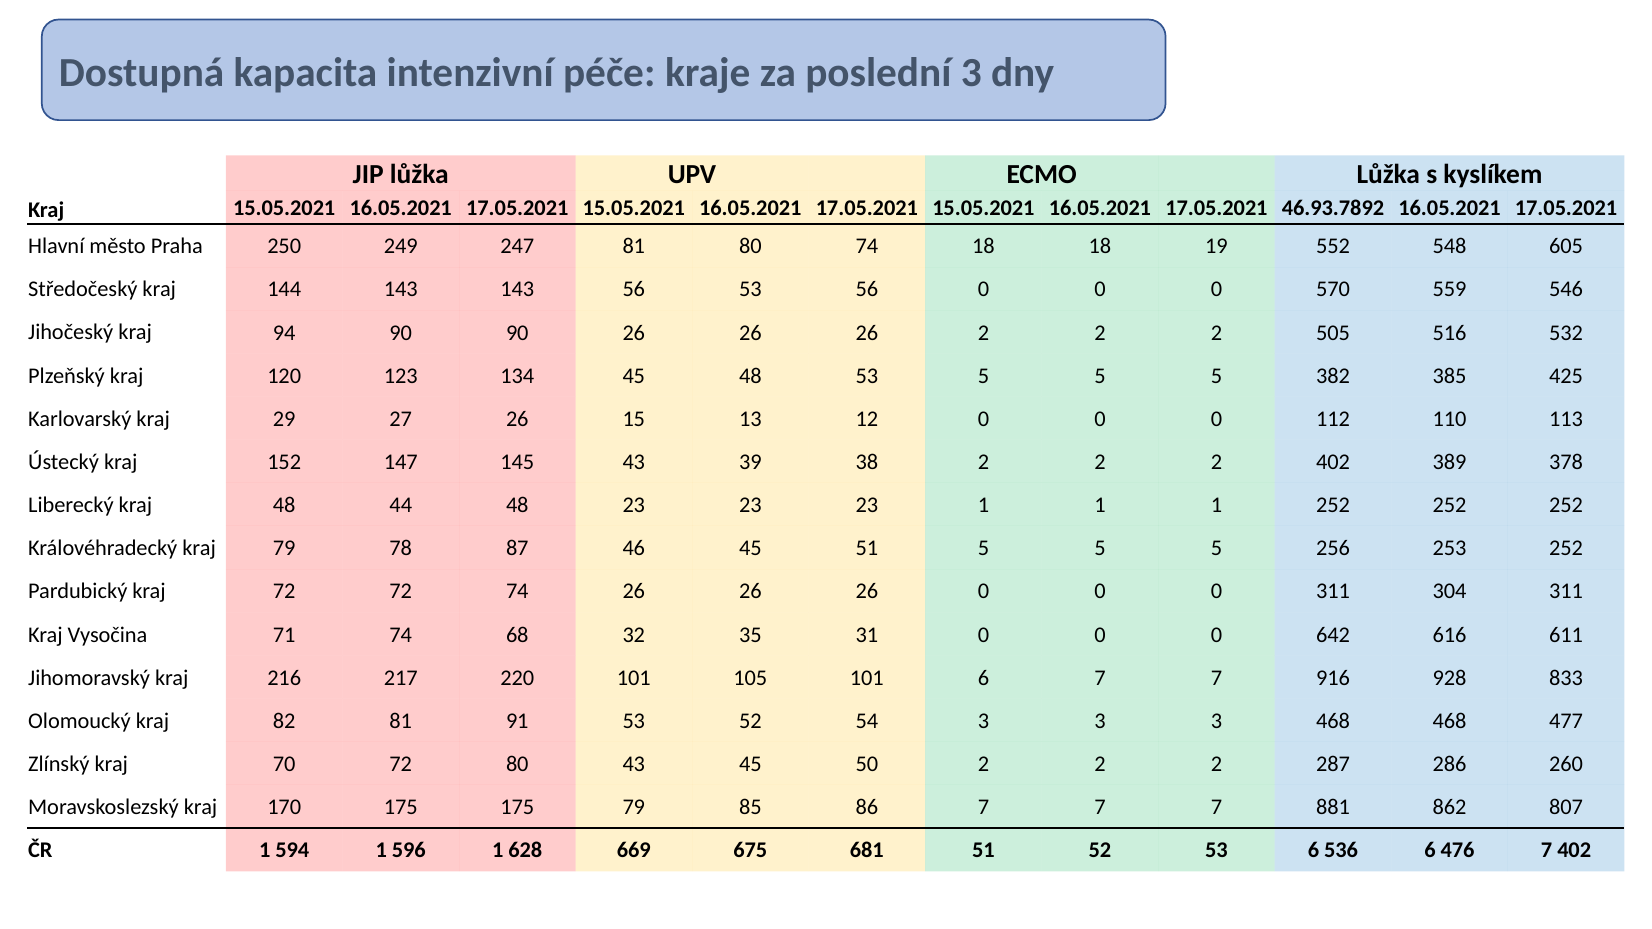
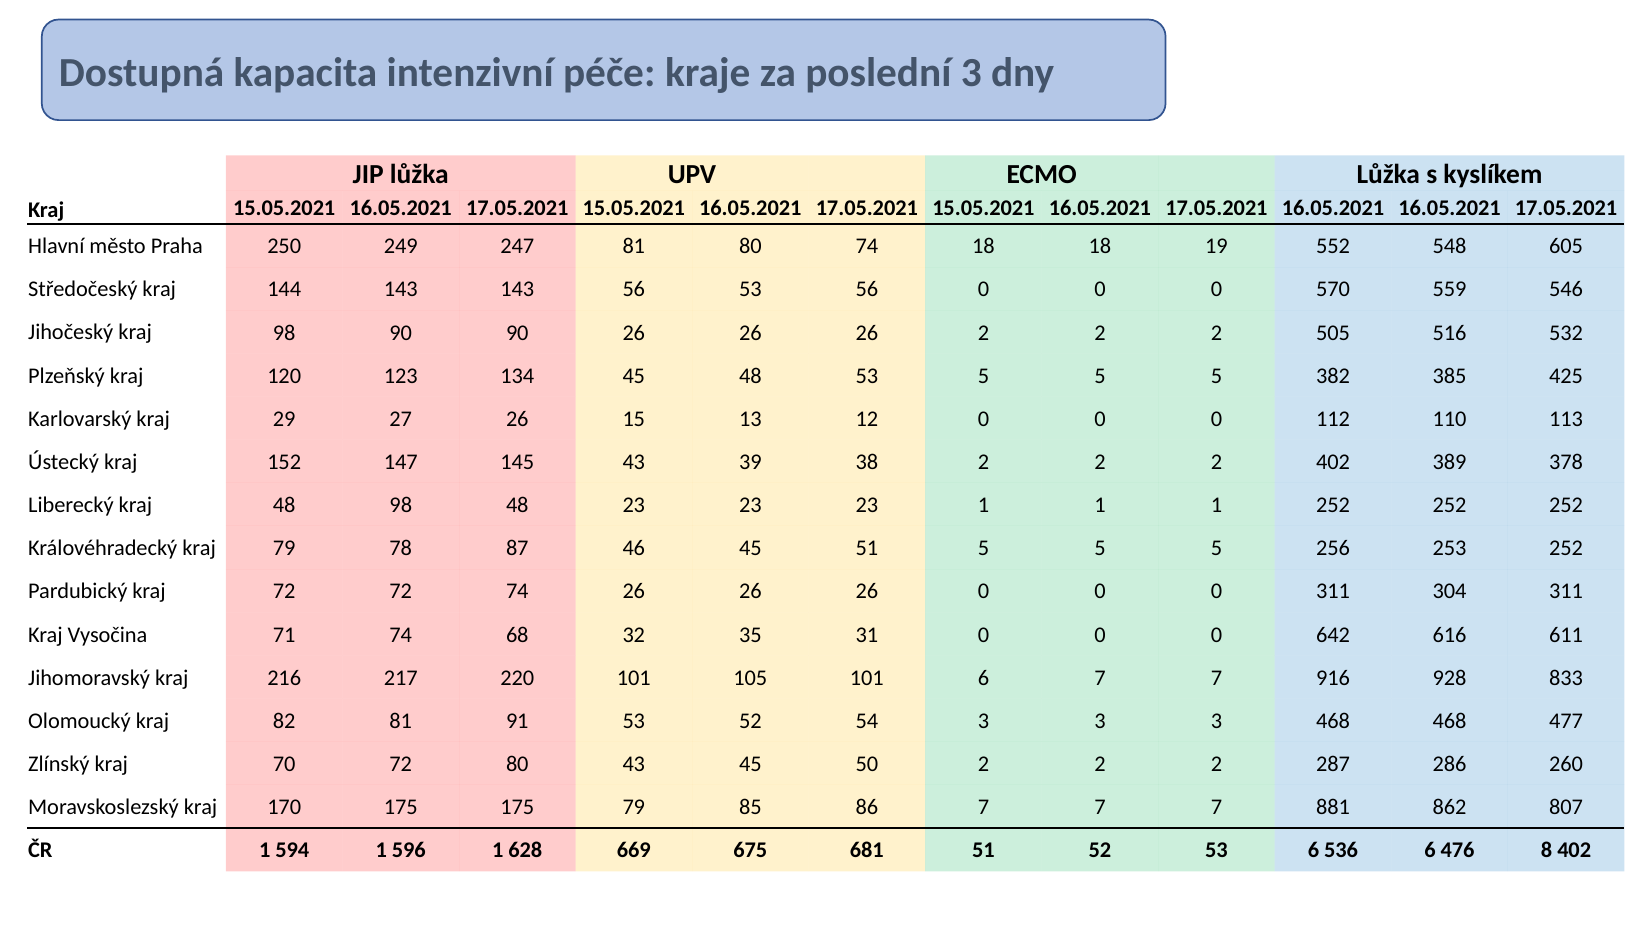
17.05.2021 46.93.7892: 46.93.7892 -> 16.05.2021
kraj 94: 94 -> 98
48 44: 44 -> 98
476 7: 7 -> 8
